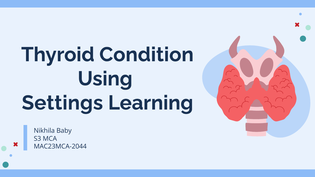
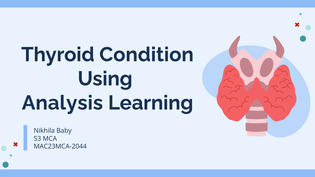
Settings: Settings -> Analysis
